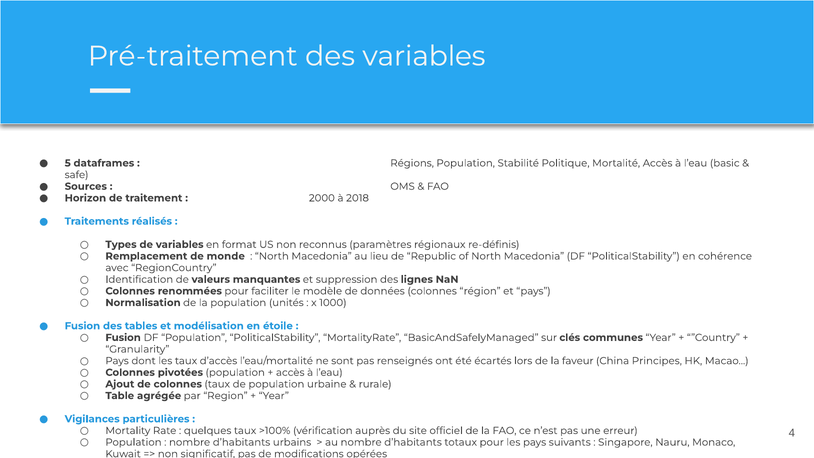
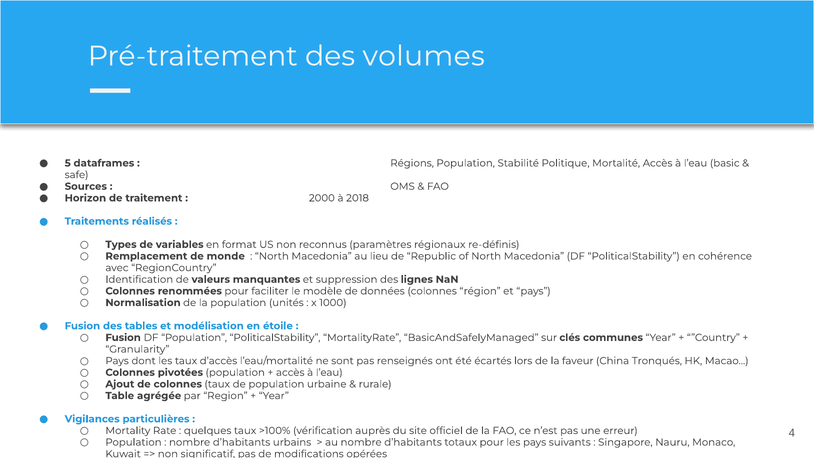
des variables: variables -> volumes
Principes: Principes -> Tronqués
